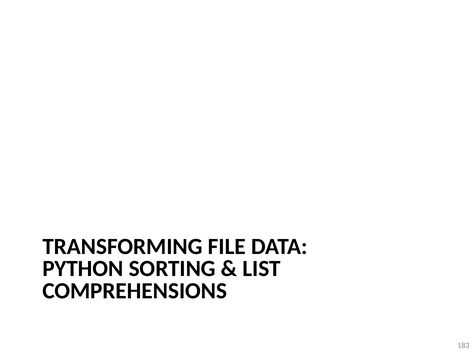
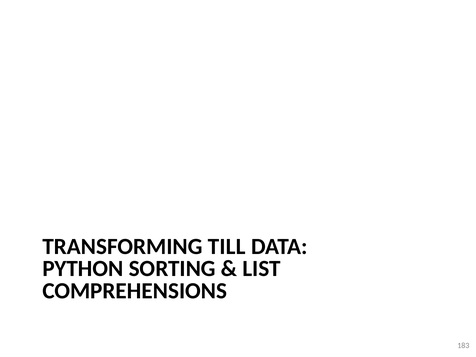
FILE: FILE -> TILL
